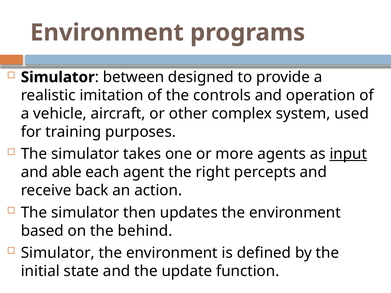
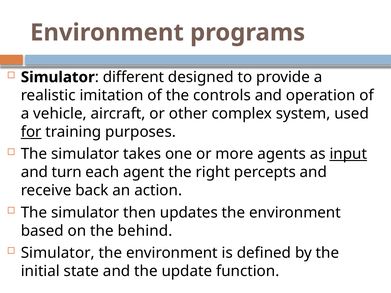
between: between -> different
for underline: none -> present
able: able -> turn
